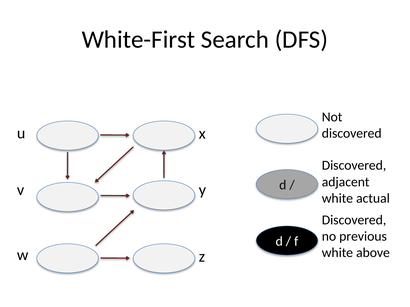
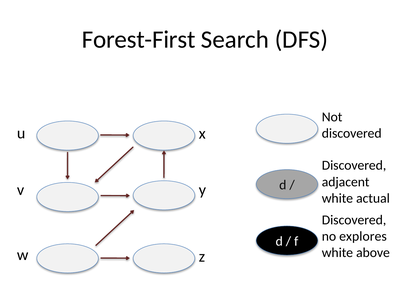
White-First: White-First -> Forest-First
previous: previous -> explores
